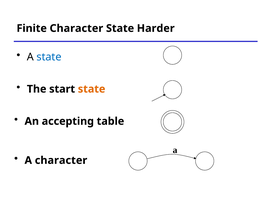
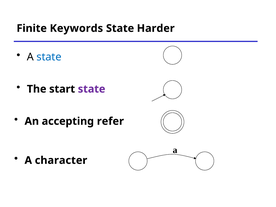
Finite Character: Character -> Keywords
state at (92, 89) colour: orange -> purple
table: table -> refer
